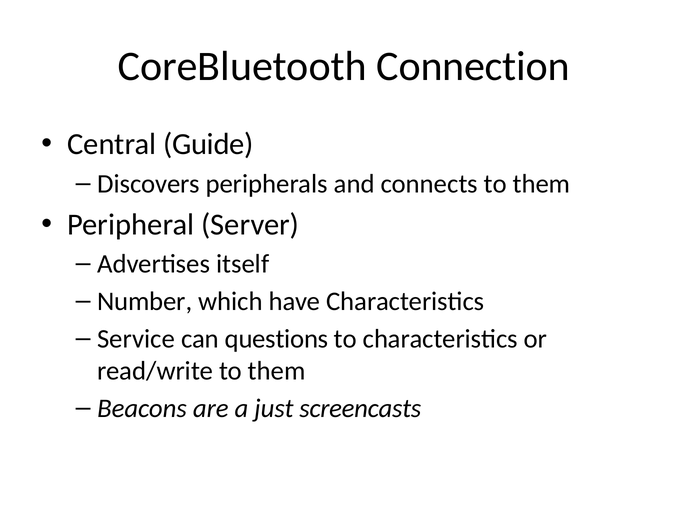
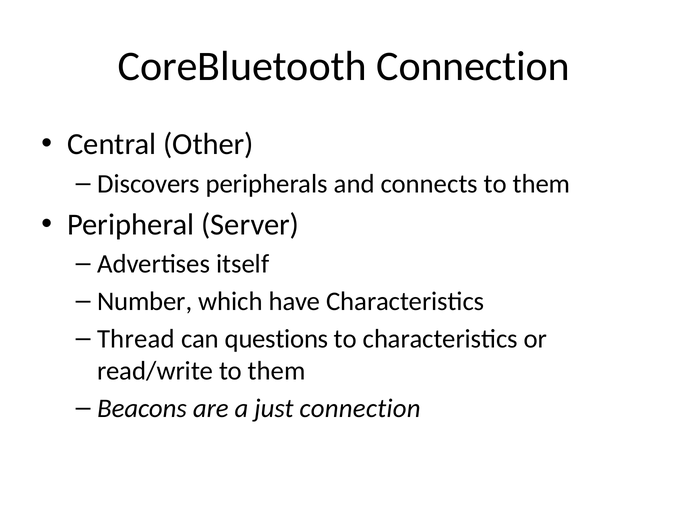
Guide: Guide -> Other
Service: Service -> Thread
just screencasts: screencasts -> connection
